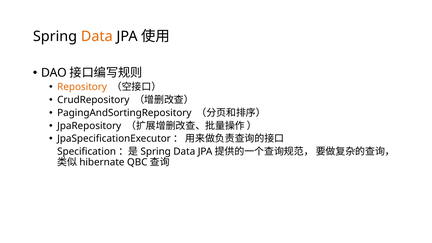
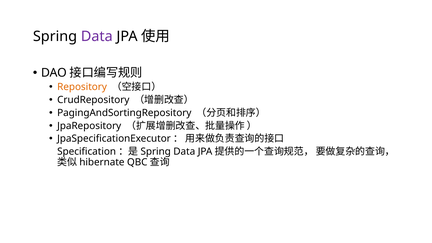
Data at (97, 36) colour: orange -> purple
